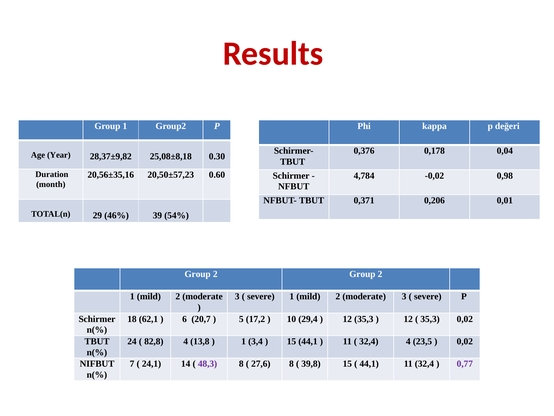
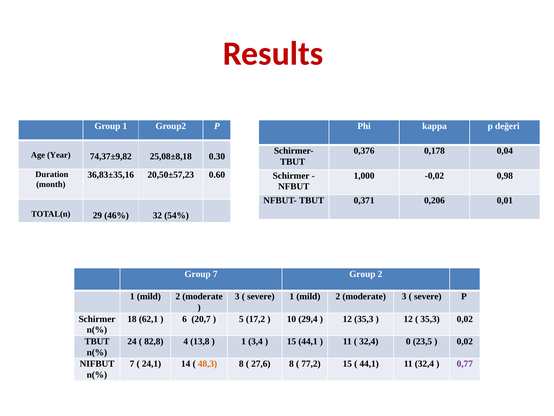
28,37±9,82: 28,37±9,82 -> 74,37±9,82
20,56±35,16: 20,56±35,16 -> 36,83±35,16
4,784: 4,784 -> 1,000
39: 39 -> 32
2 at (215, 274): 2 -> 7
32,4 4: 4 -> 0
48,3 colour: purple -> orange
39,8: 39,8 -> 77,2
